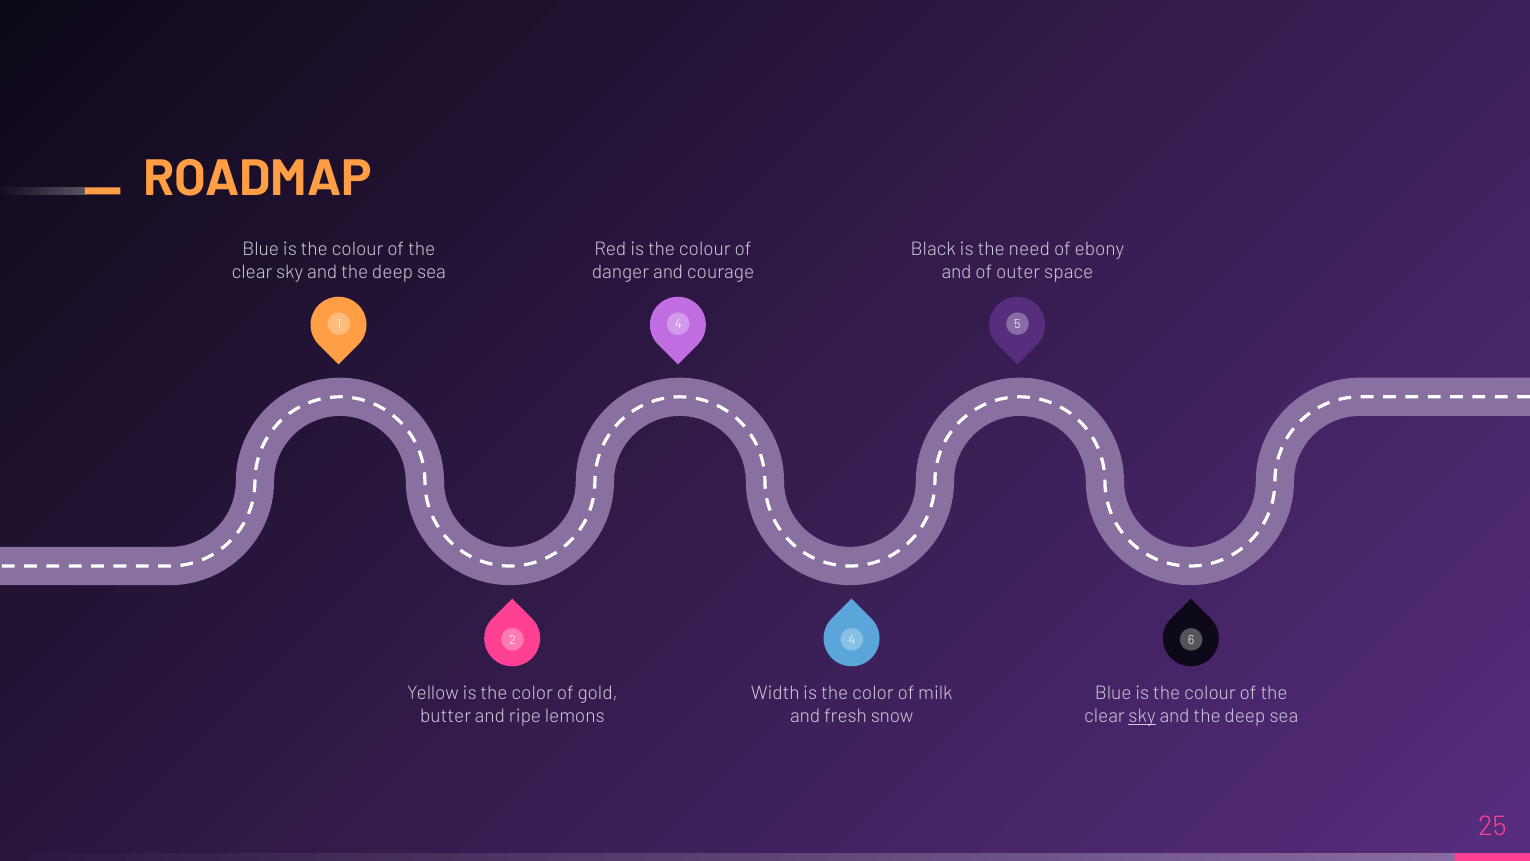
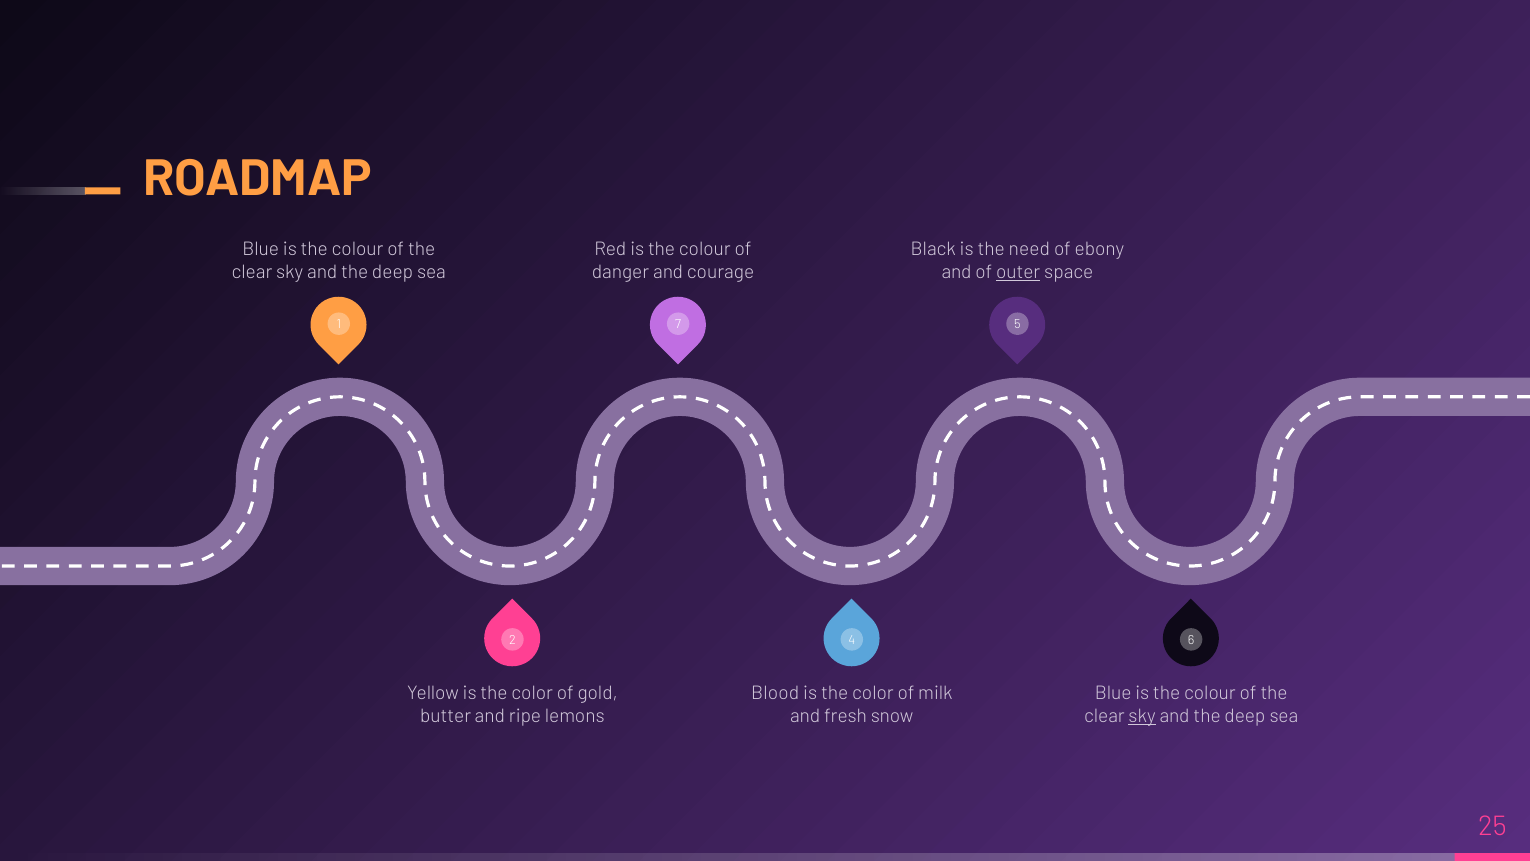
outer underline: none -> present
1 4: 4 -> 7
Width: Width -> Blood
